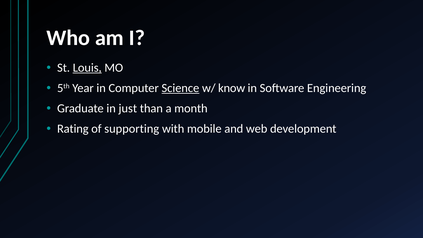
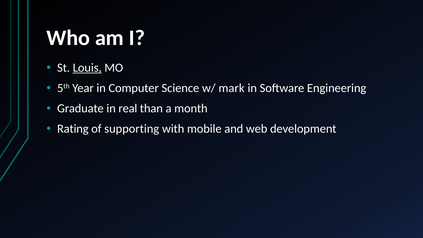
Science underline: present -> none
know: know -> mark
just: just -> real
